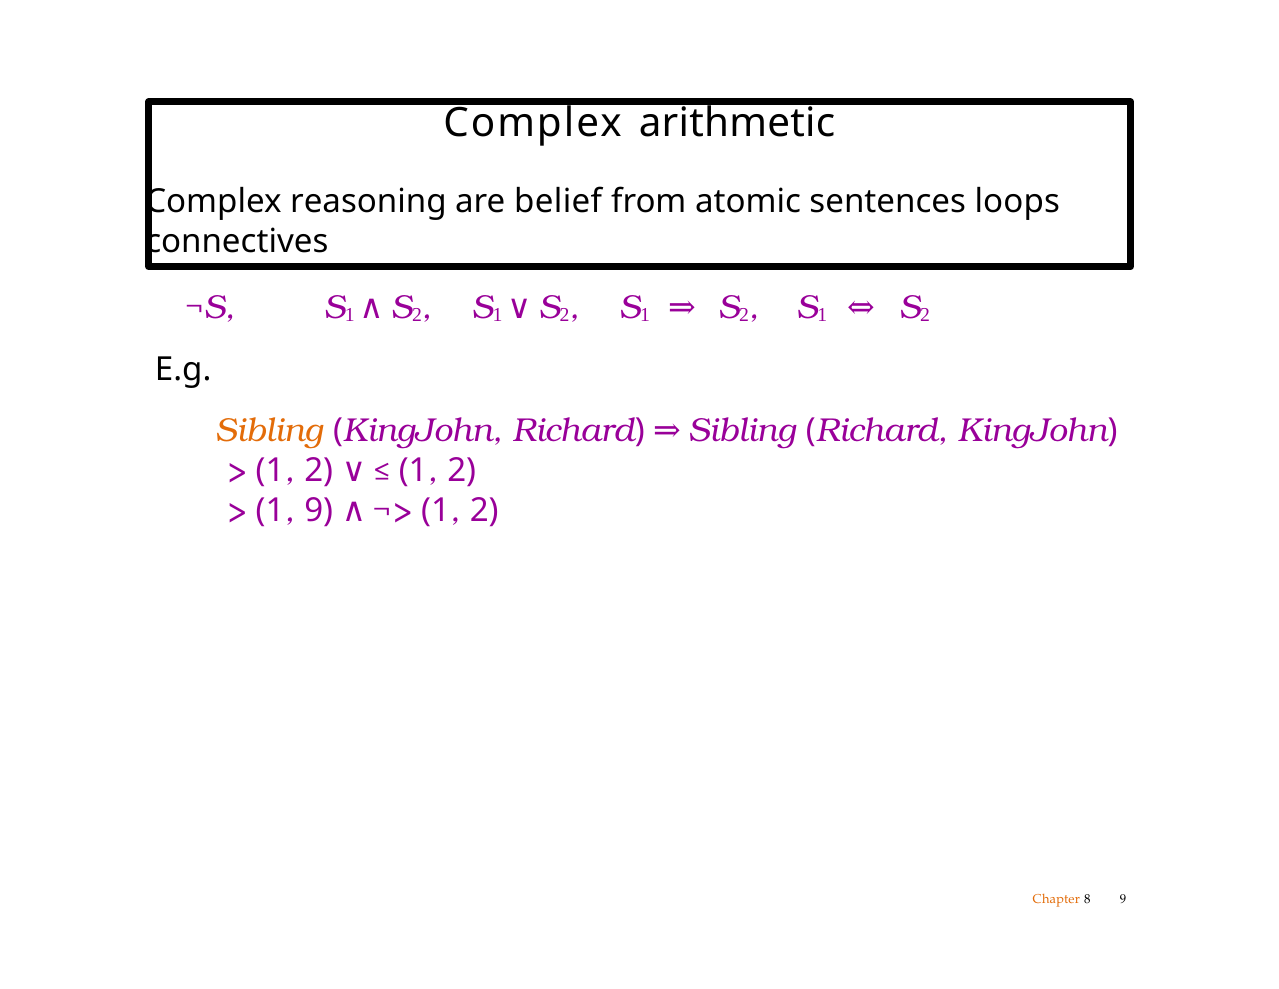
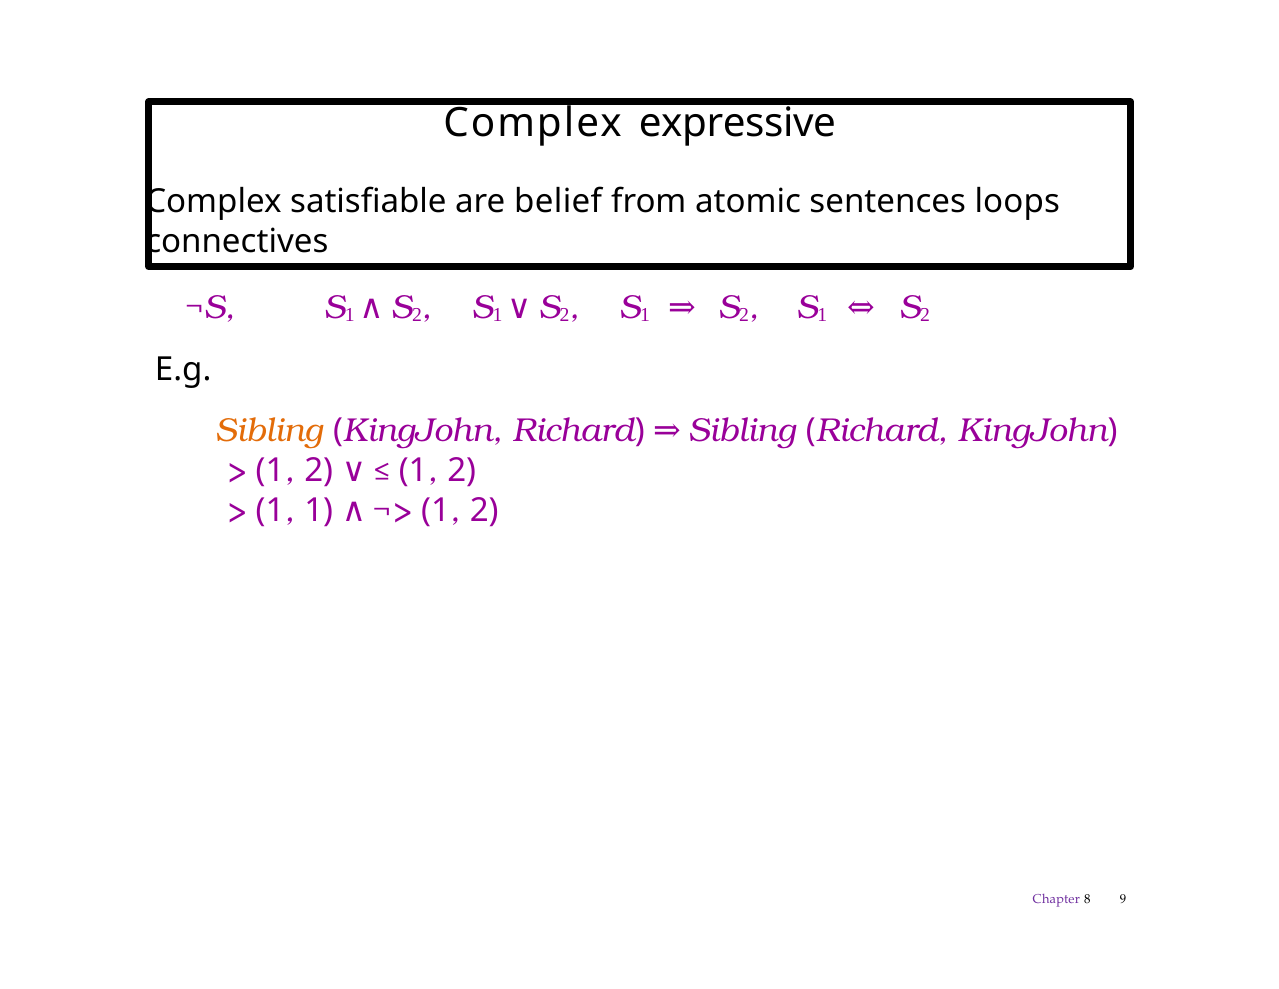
arithmetic: arithmetic -> expressive
reasoning: reasoning -> satisfiable
9 at (319, 510): 9 -> 1
Chapter colour: orange -> purple
